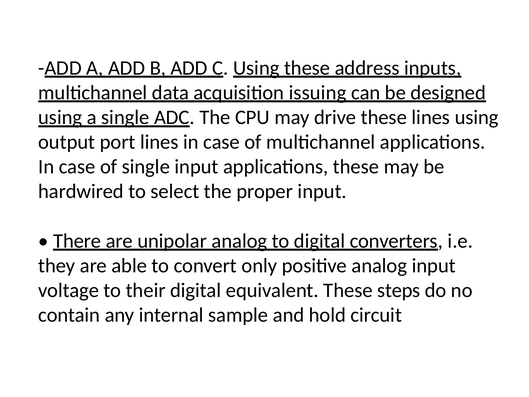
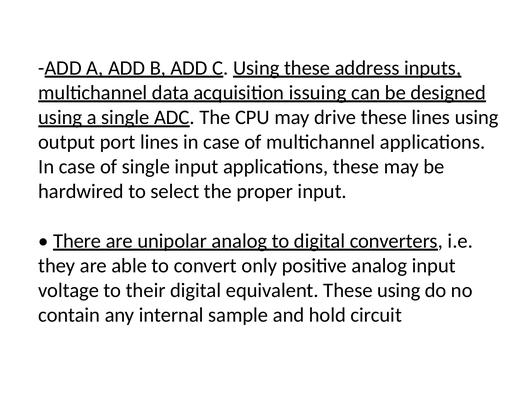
These steps: steps -> using
